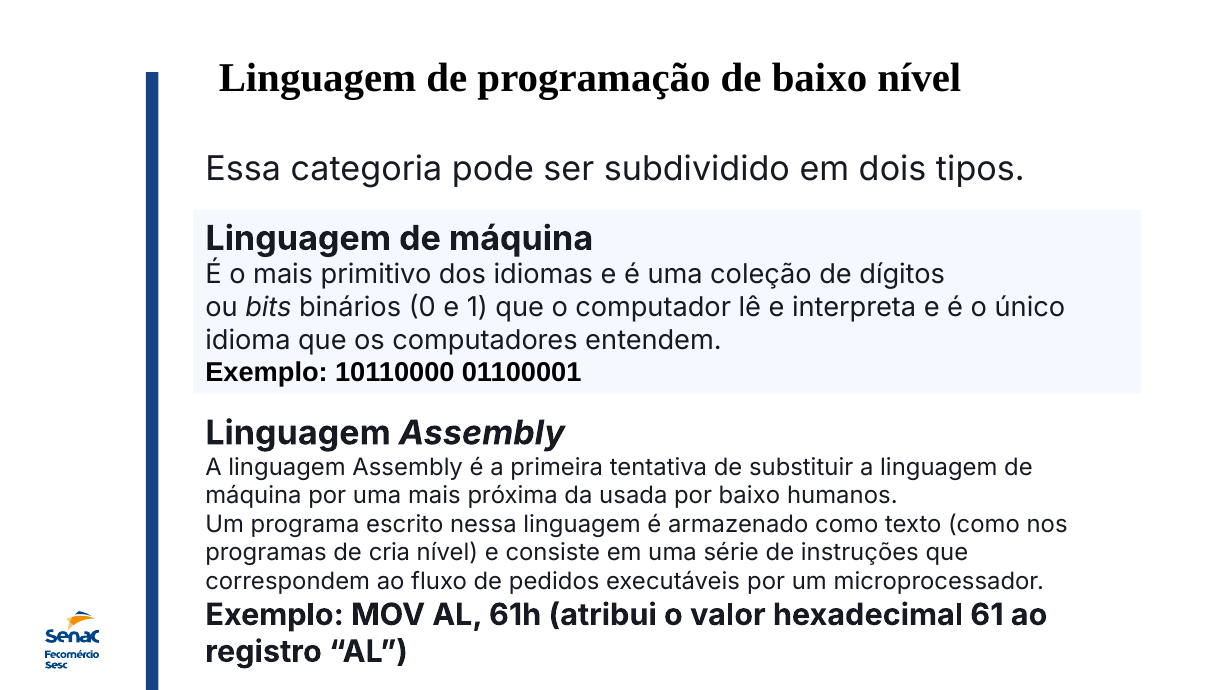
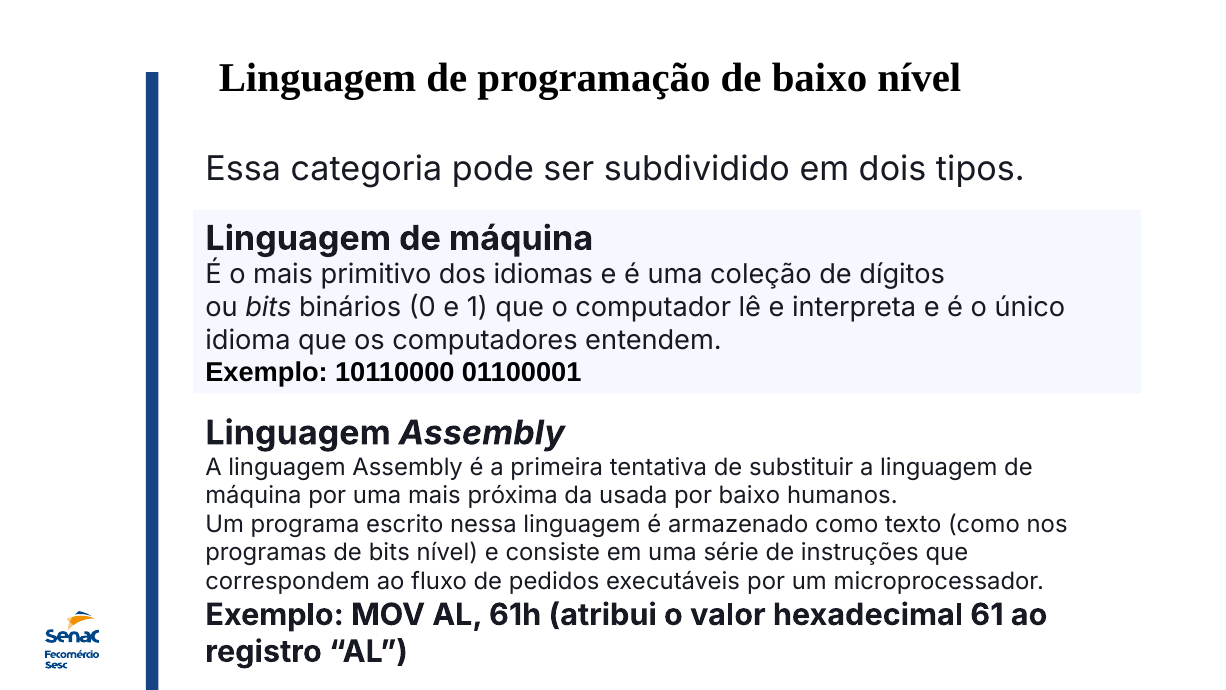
de cria: cria -> bits
